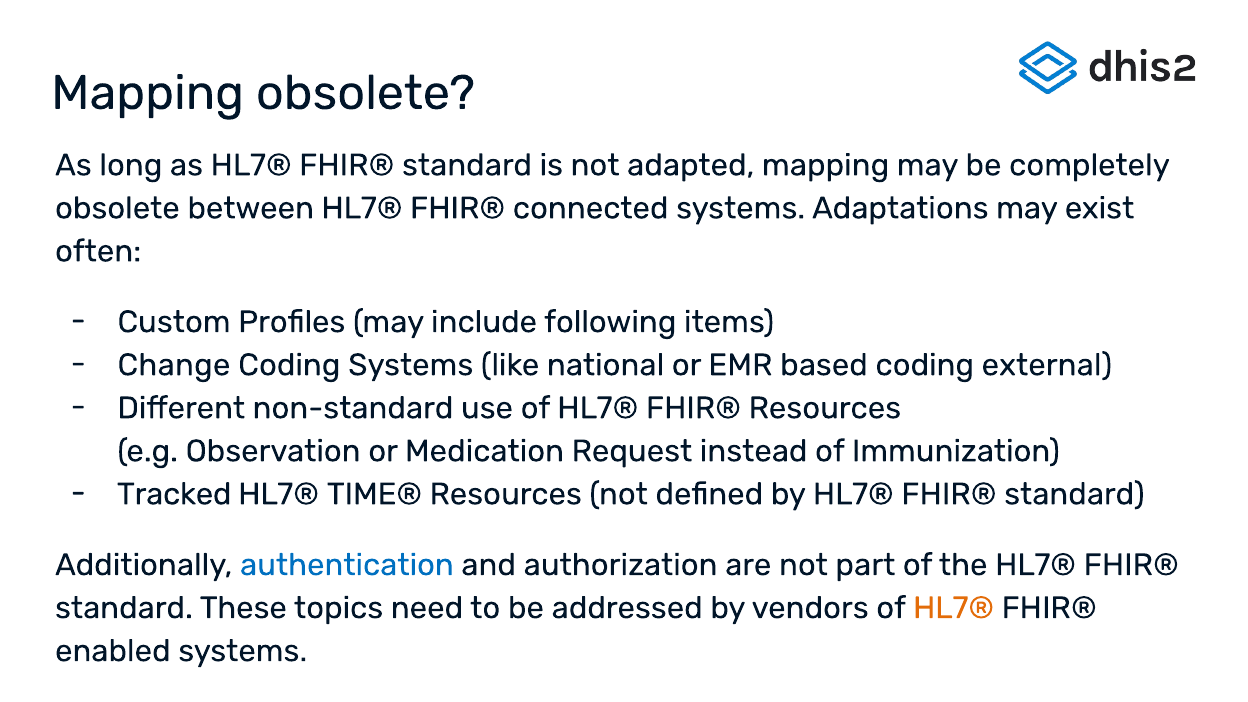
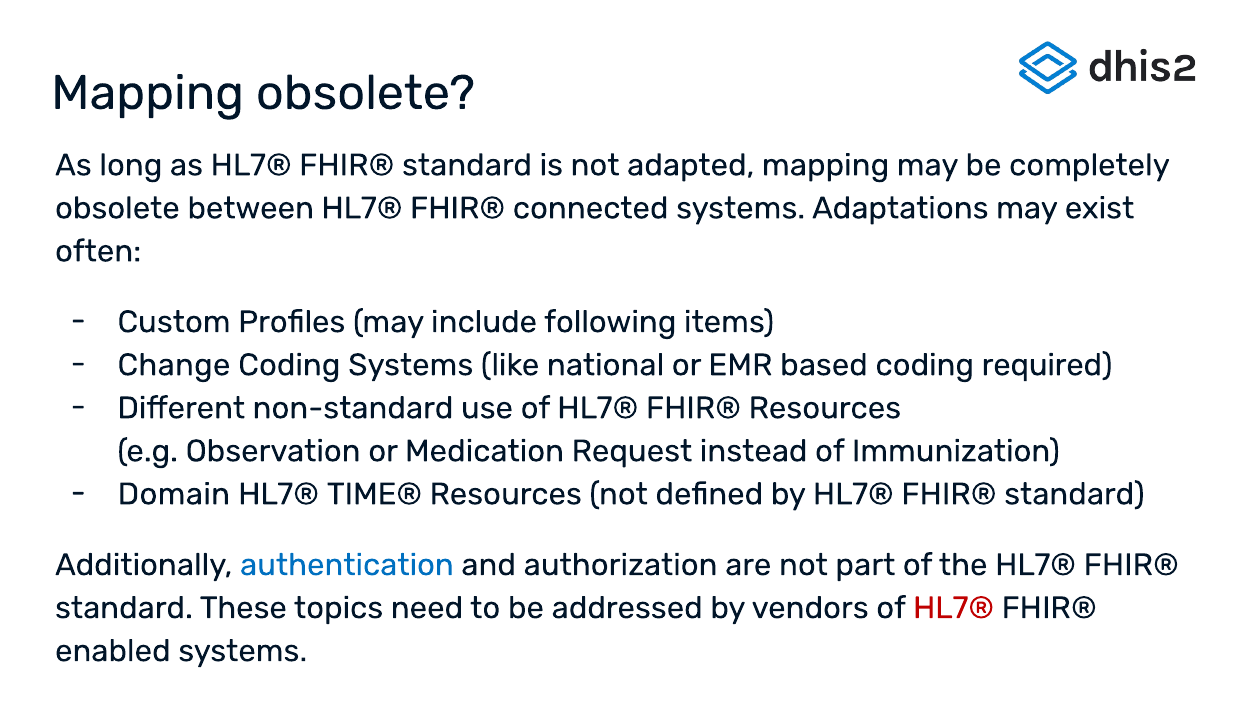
external: external -> required
Tracked: Tracked -> Domain
HL7® at (954, 608) colour: orange -> red
